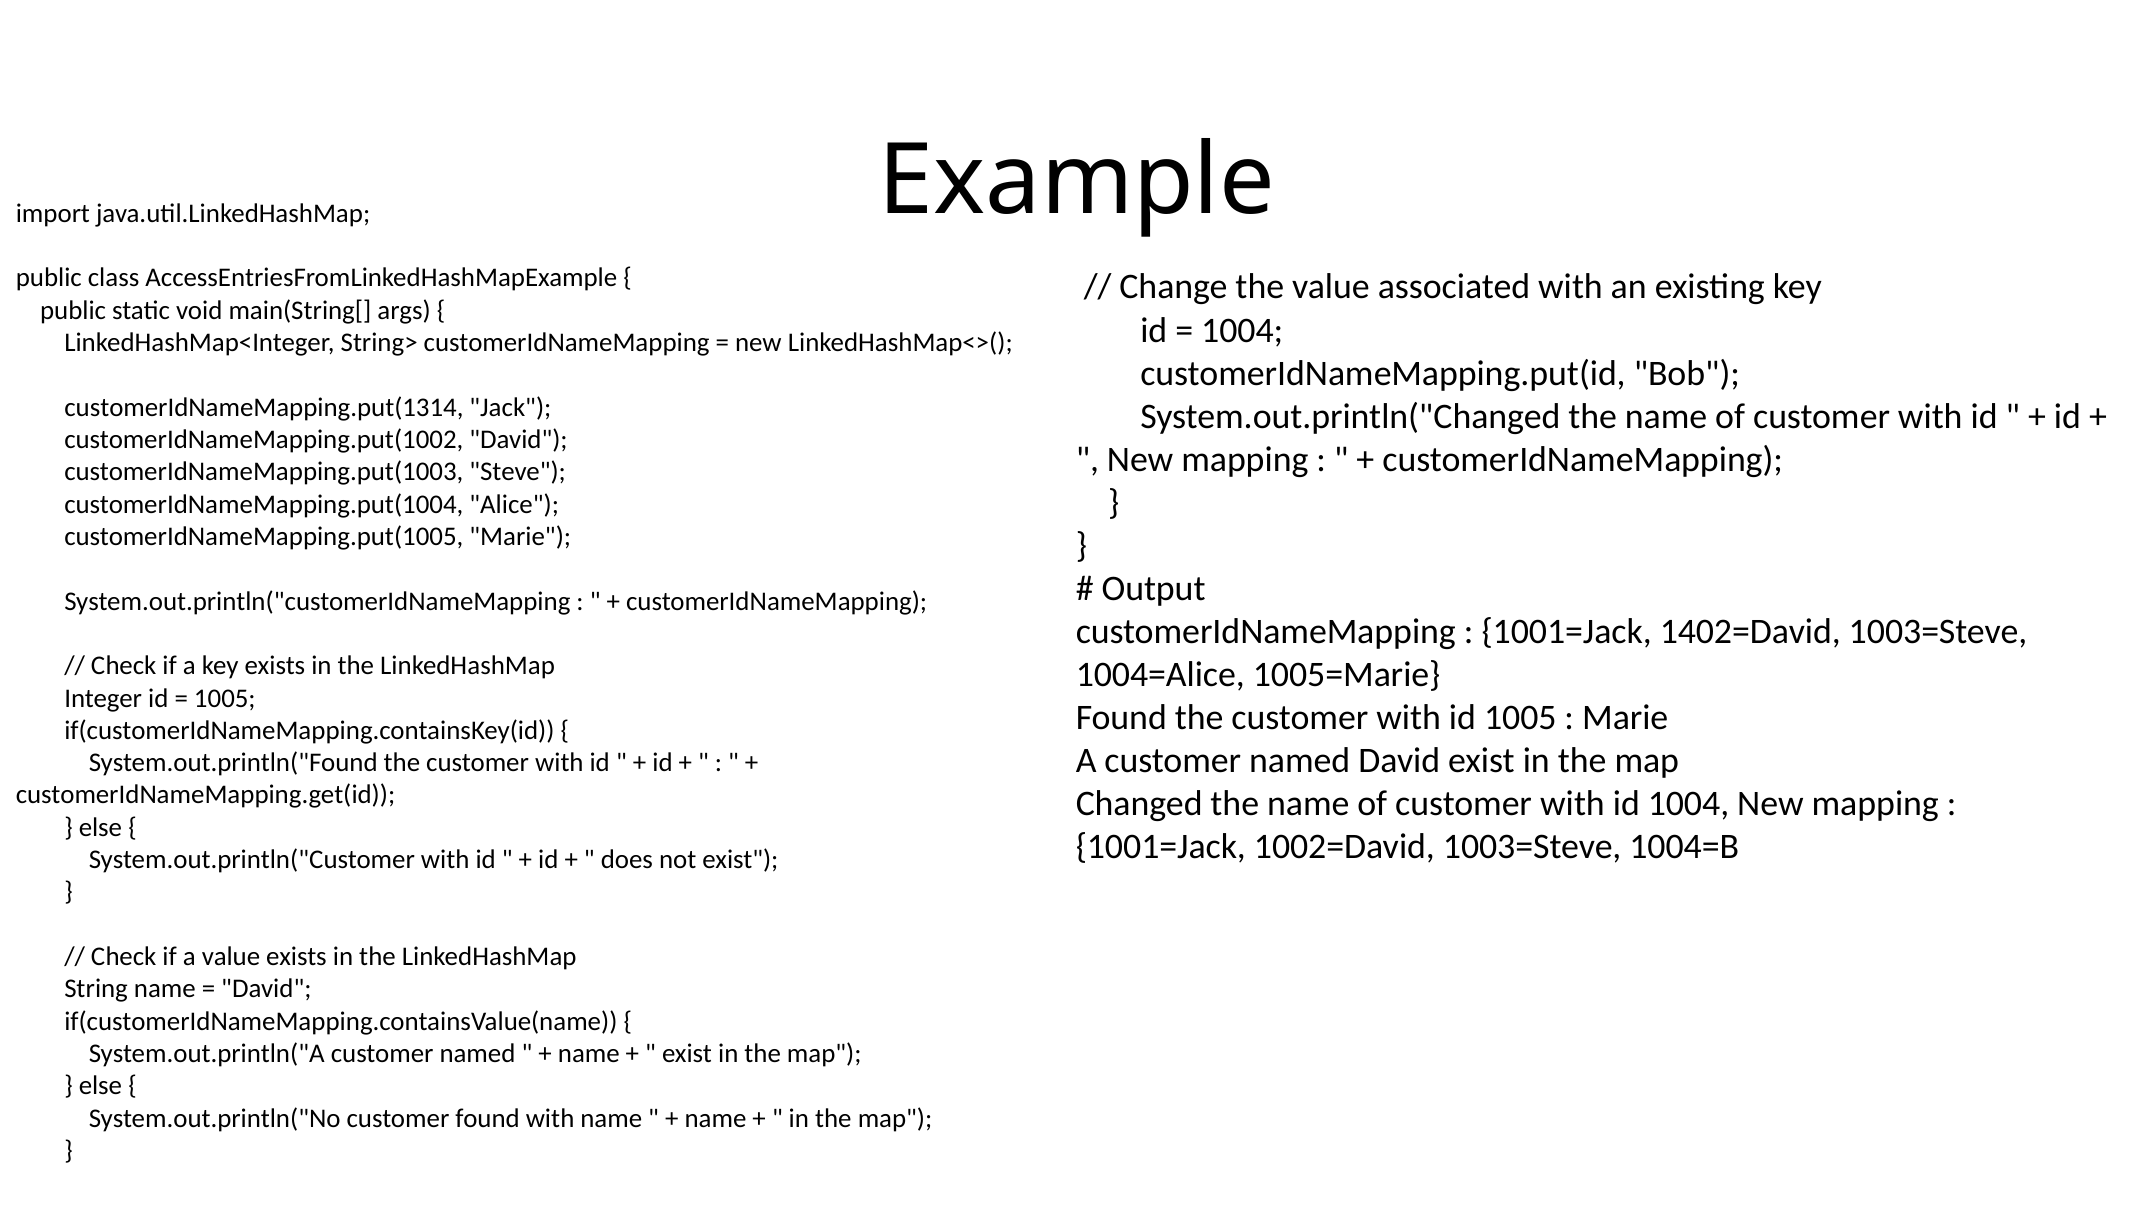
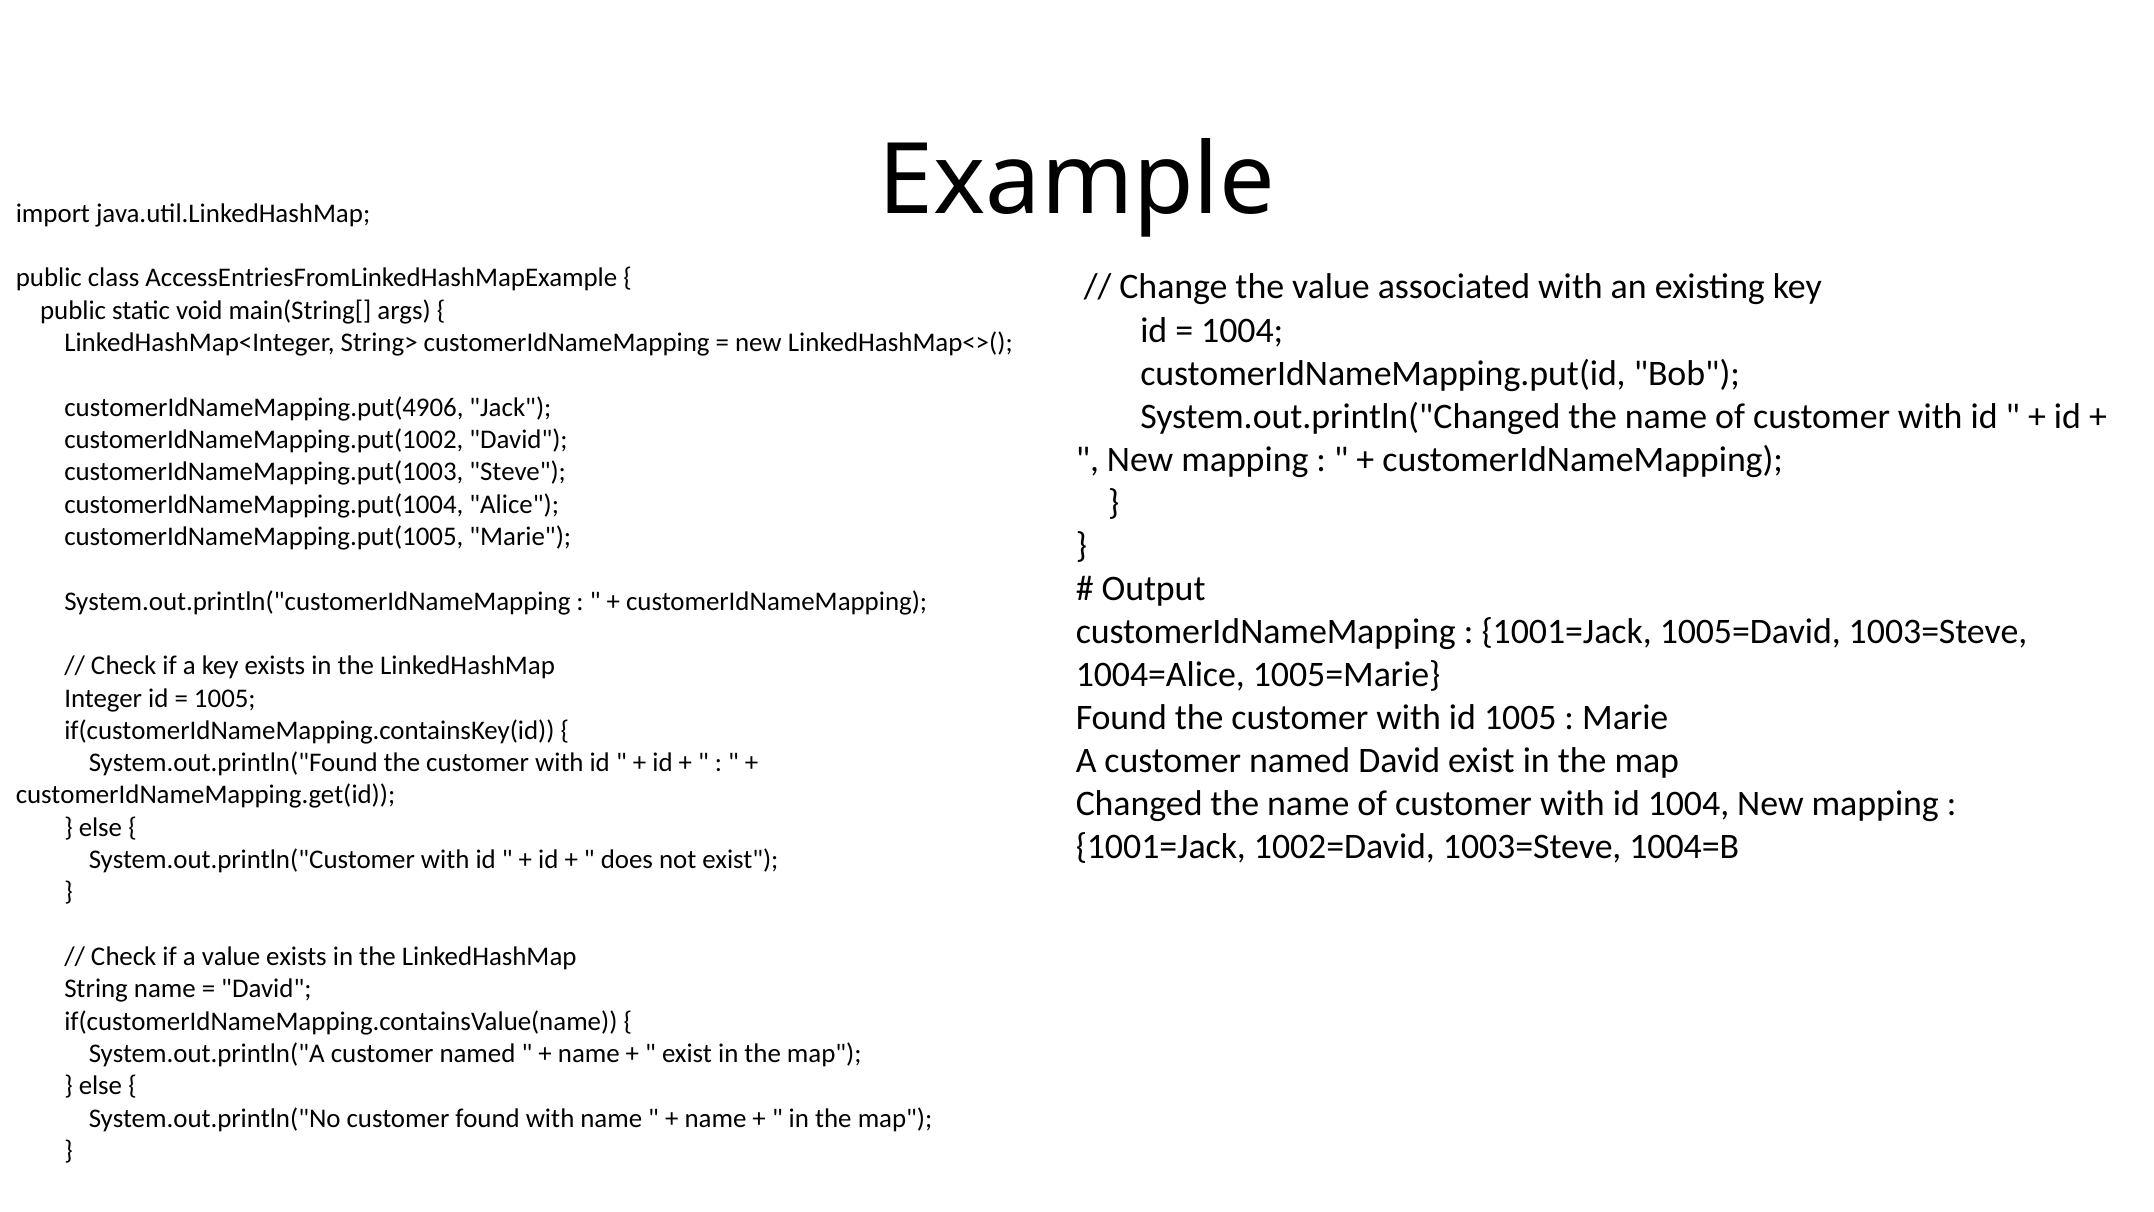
customerIdNameMapping.put(1314: customerIdNameMapping.put(1314 -> customerIdNameMapping.put(4906
1402=David: 1402=David -> 1005=David
